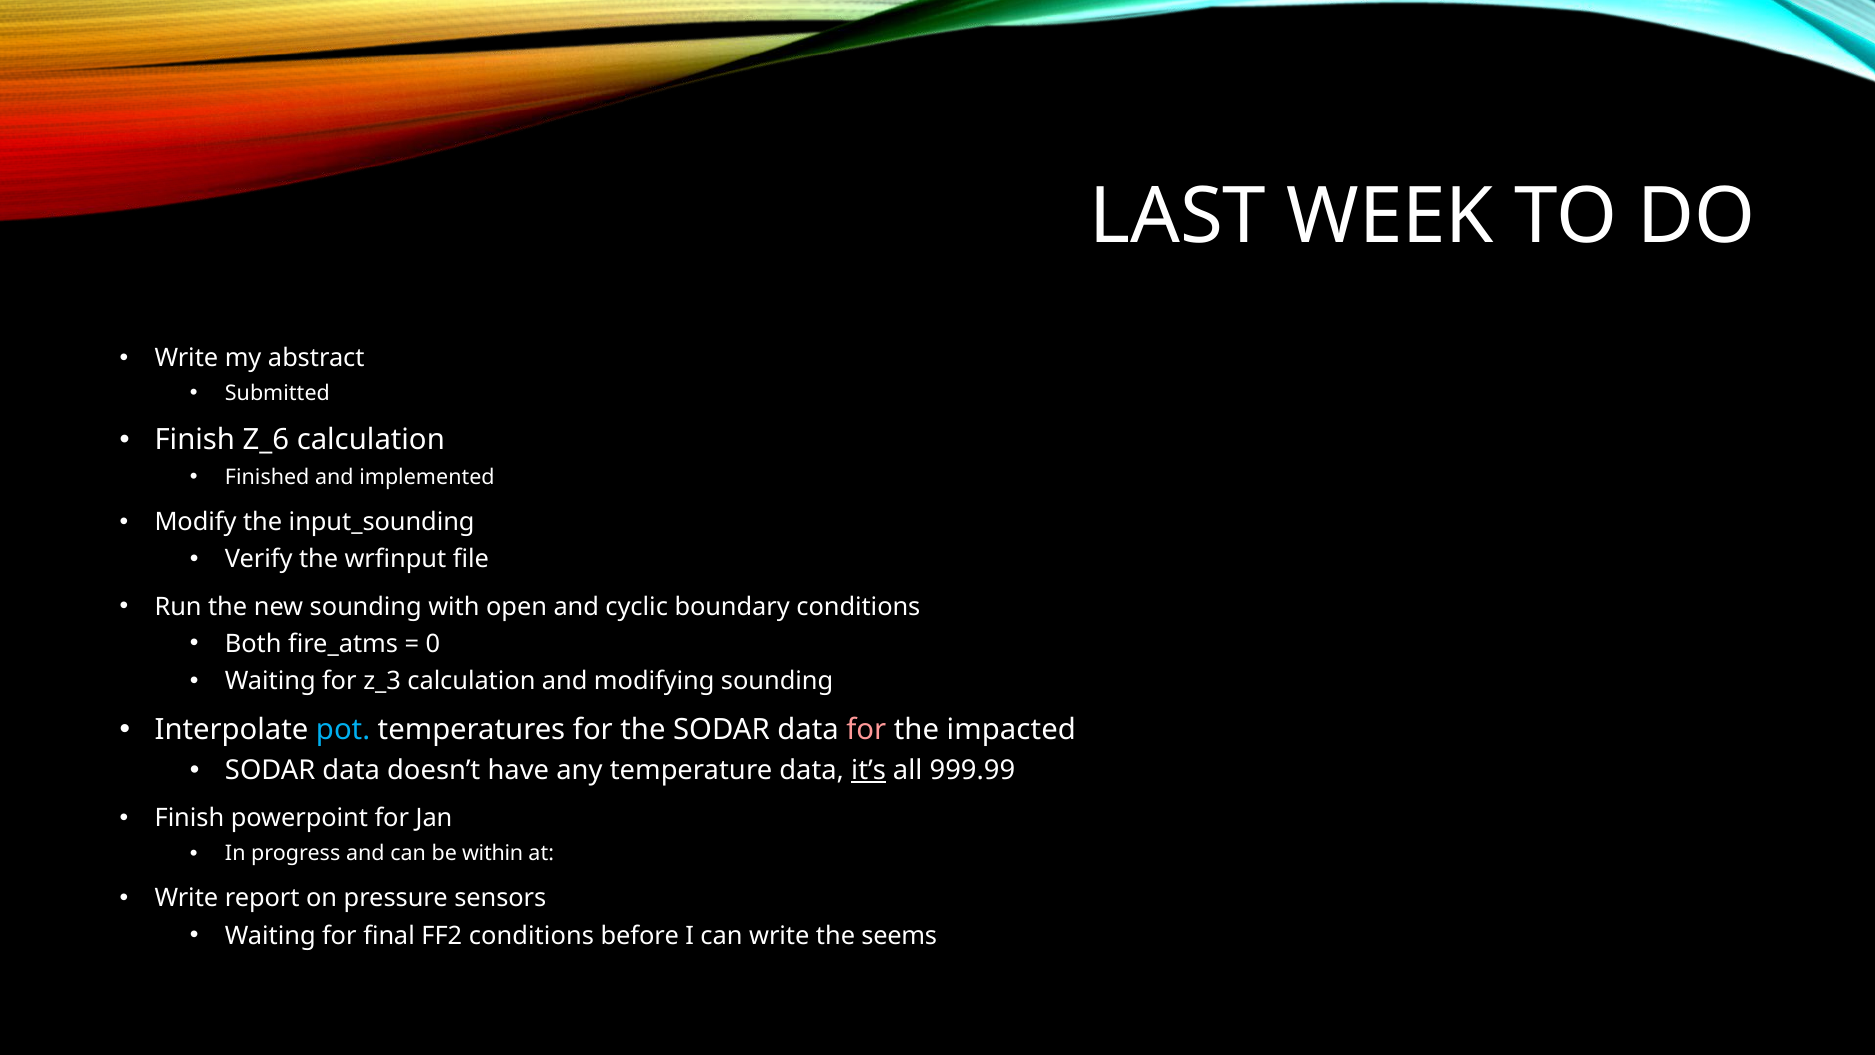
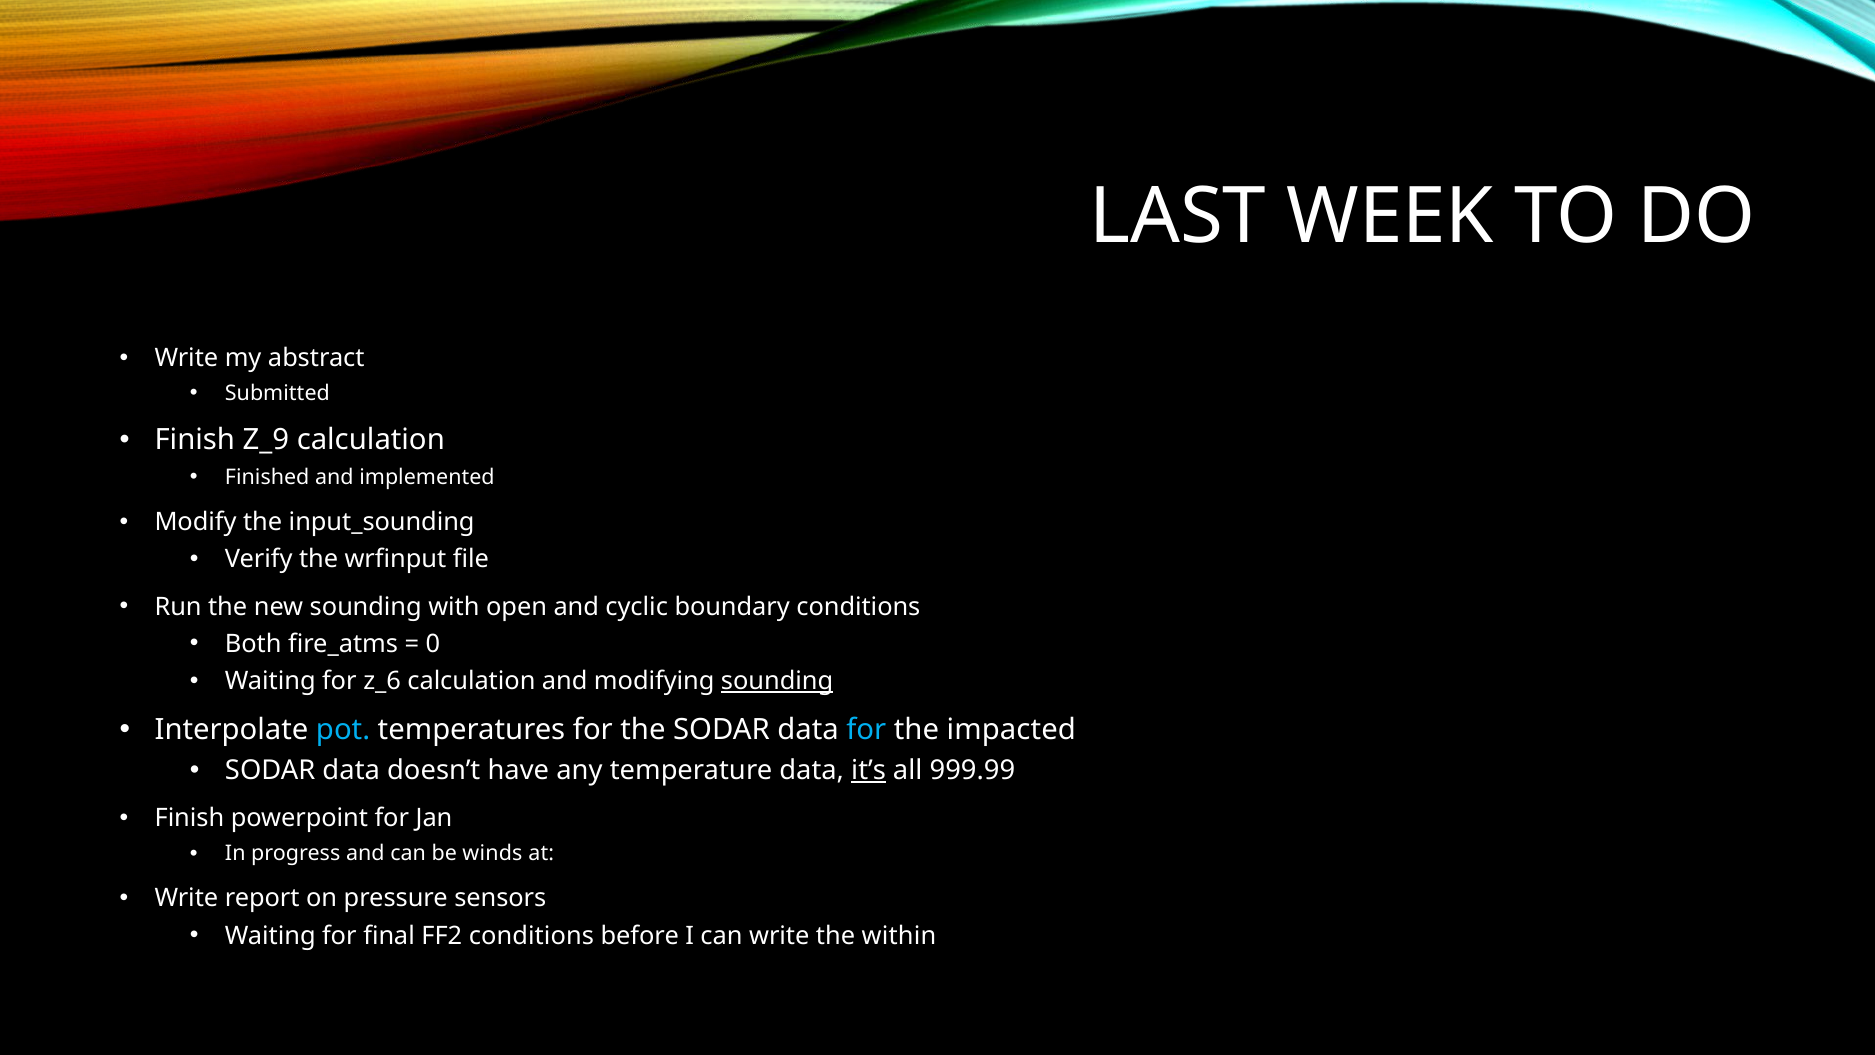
Z_6: Z_6 -> Z_9
z_3: z_3 -> z_6
sounding at (777, 681) underline: none -> present
for at (866, 730) colour: pink -> light blue
within: within -> winds
seems: seems -> within
